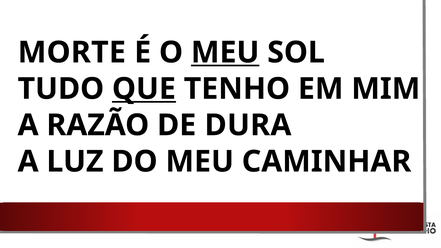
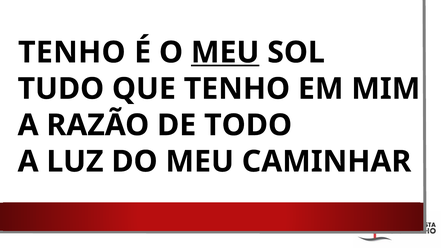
MORTE at (72, 52): MORTE -> TENHO
QUE underline: present -> none
DURA: DURA -> TODO
